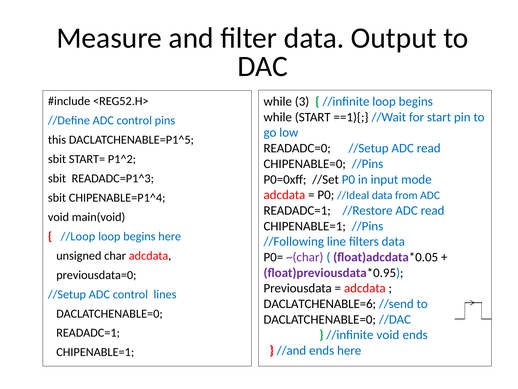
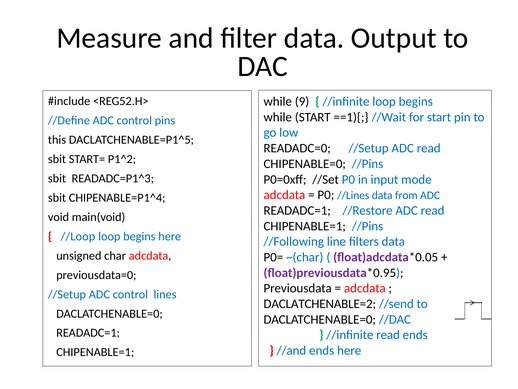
3: 3 -> 9
//Ideal: //Ideal -> //Lines
~(char colour: purple -> blue
DACLATCHENABLE=6: DACLATCHENABLE=6 -> DACLATCHENABLE=2
//infinite void: void -> read
